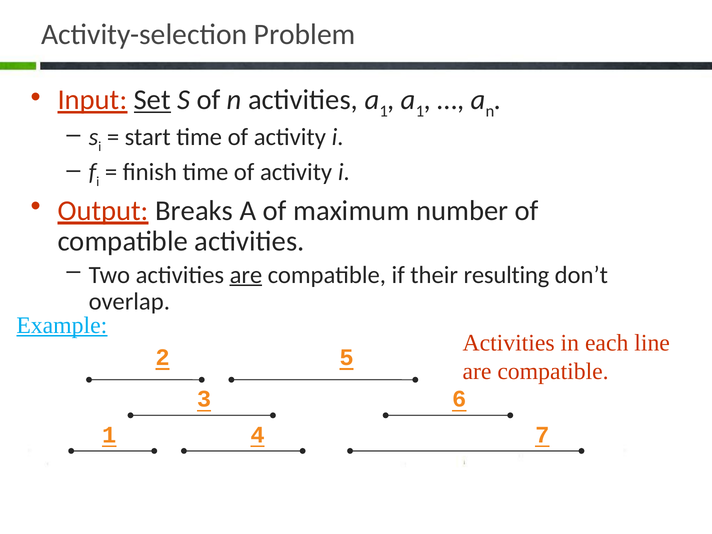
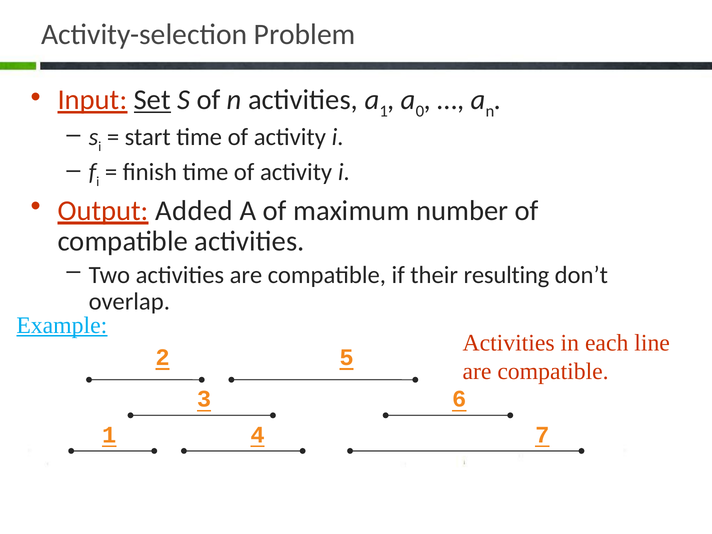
1 at (420, 111): 1 -> 0
Breaks: Breaks -> Added
are at (246, 275) underline: present -> none
